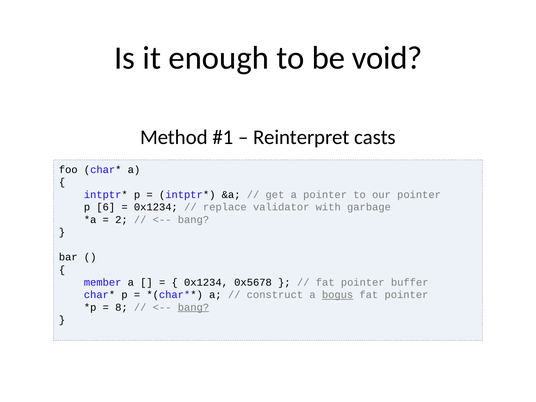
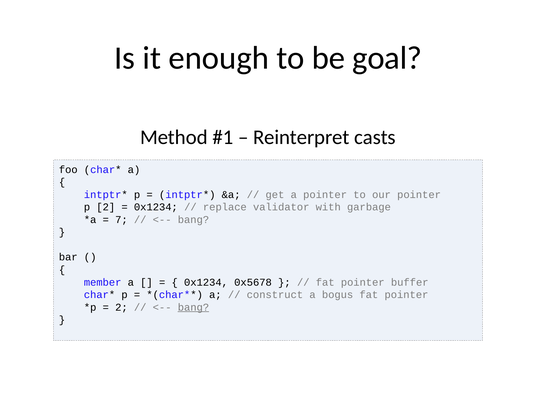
void: void -> goal
p 6: 6 -> 2
2: 2 -> 7
bogus underline: present -> none
8 at (121, 307): 8 -> 2
